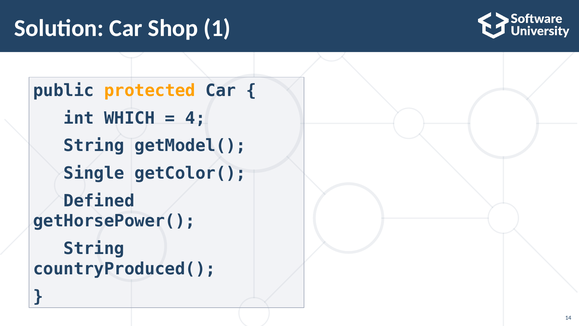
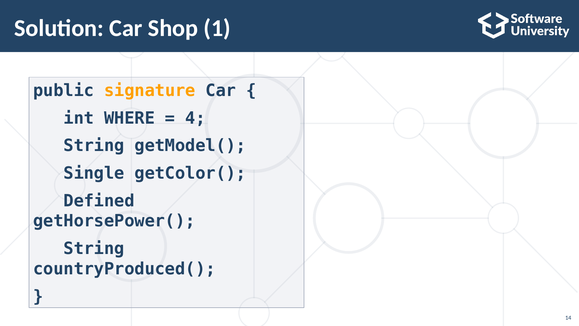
protected: protected -> signature
WHICH: WHICH -> WHERE
